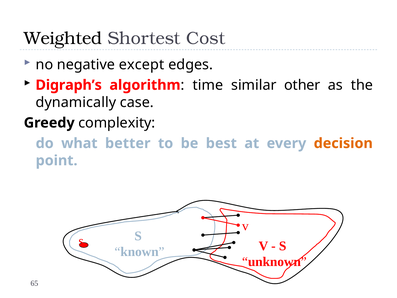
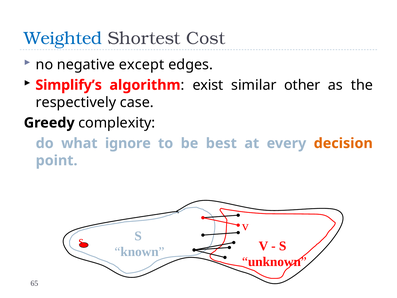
Weighted colour: black -> blue
Digraph’s: Digraph’s -> Simplify’s
time: time -> exist
dynamically: dynamically -> respectively
better: better -> ignore
